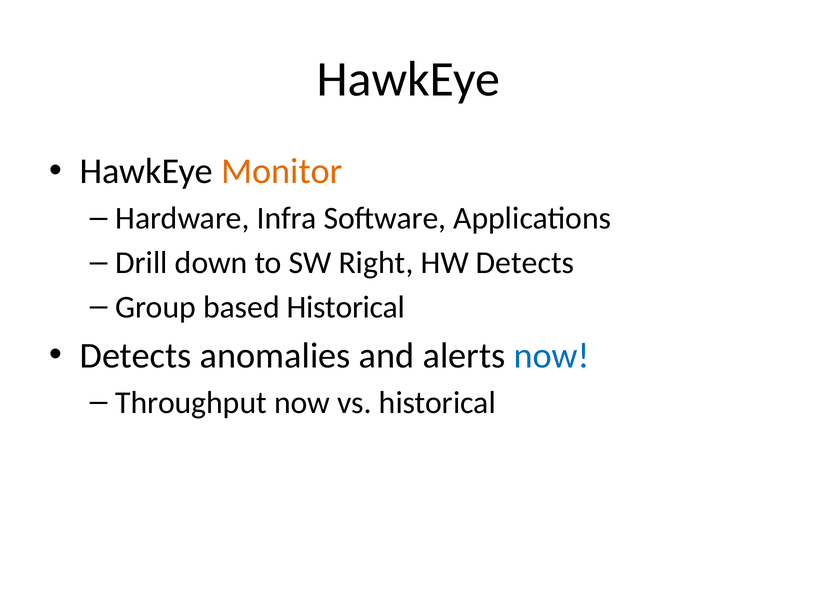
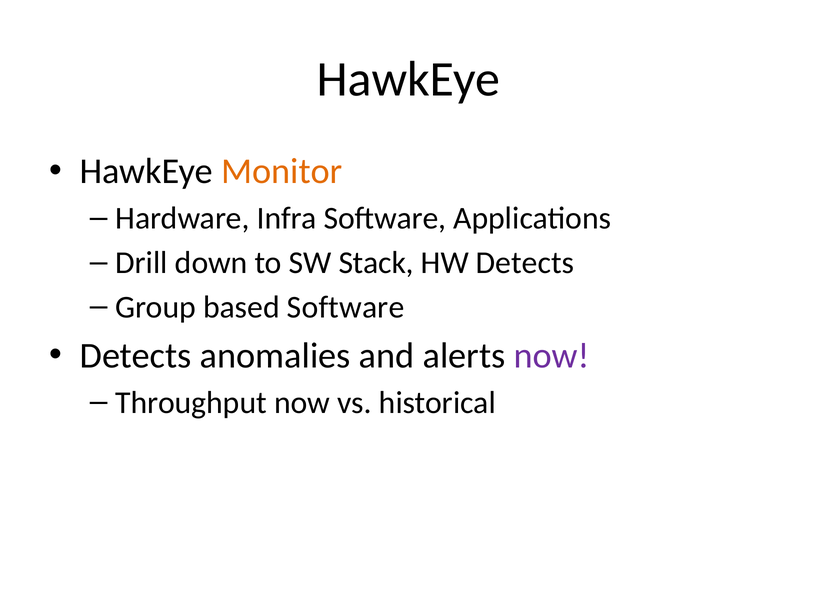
Right: Right -> Stack
based Historical: Historical -> Software
now at (552, 356) colour: blue -> purple
